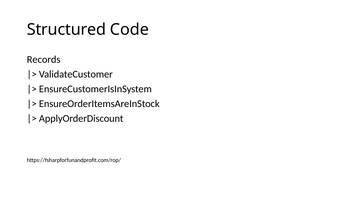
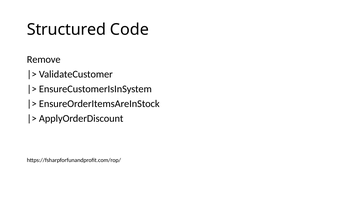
Records: Records -> Remove
